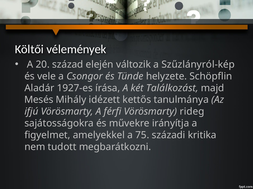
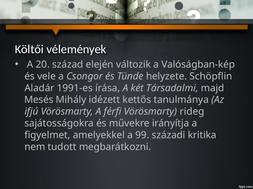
Szűzlányról-kép: Szűzlányról-kép -> Valóságban-kép
1927-es: 1927-es -> 1991-es
Találkozást: Találkozást -> Társadalmi
75: 75 -> 99
